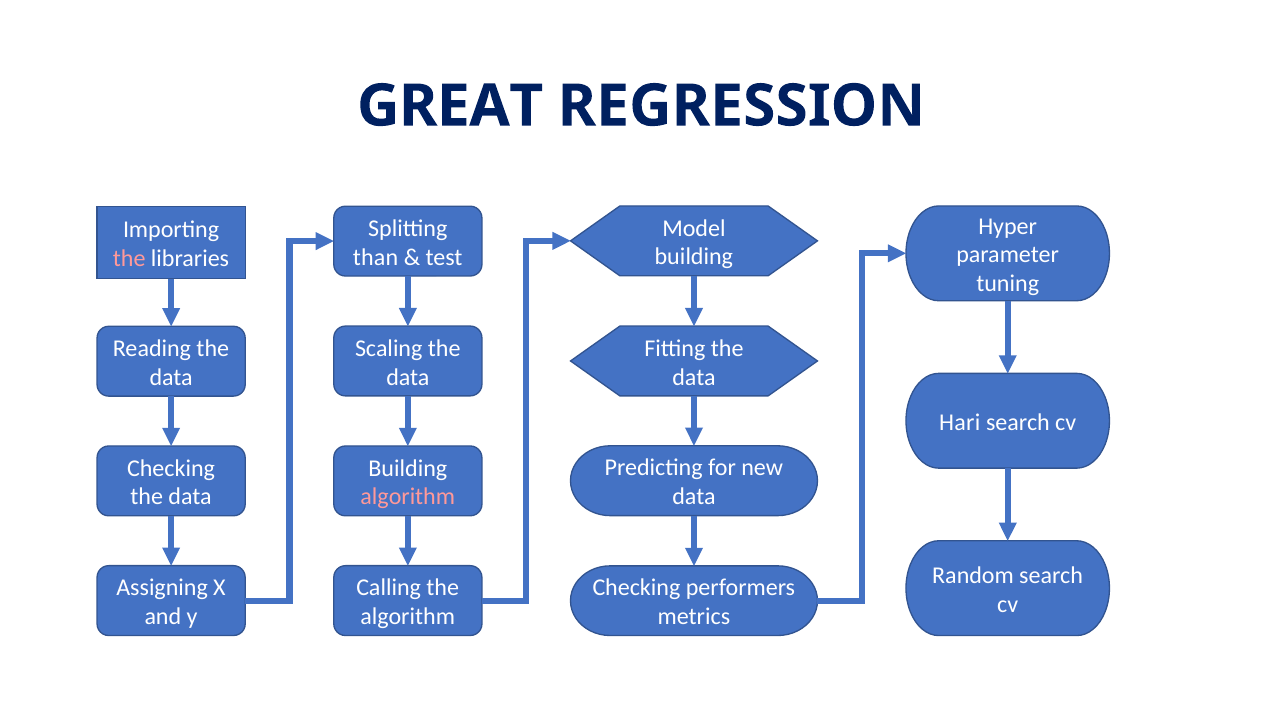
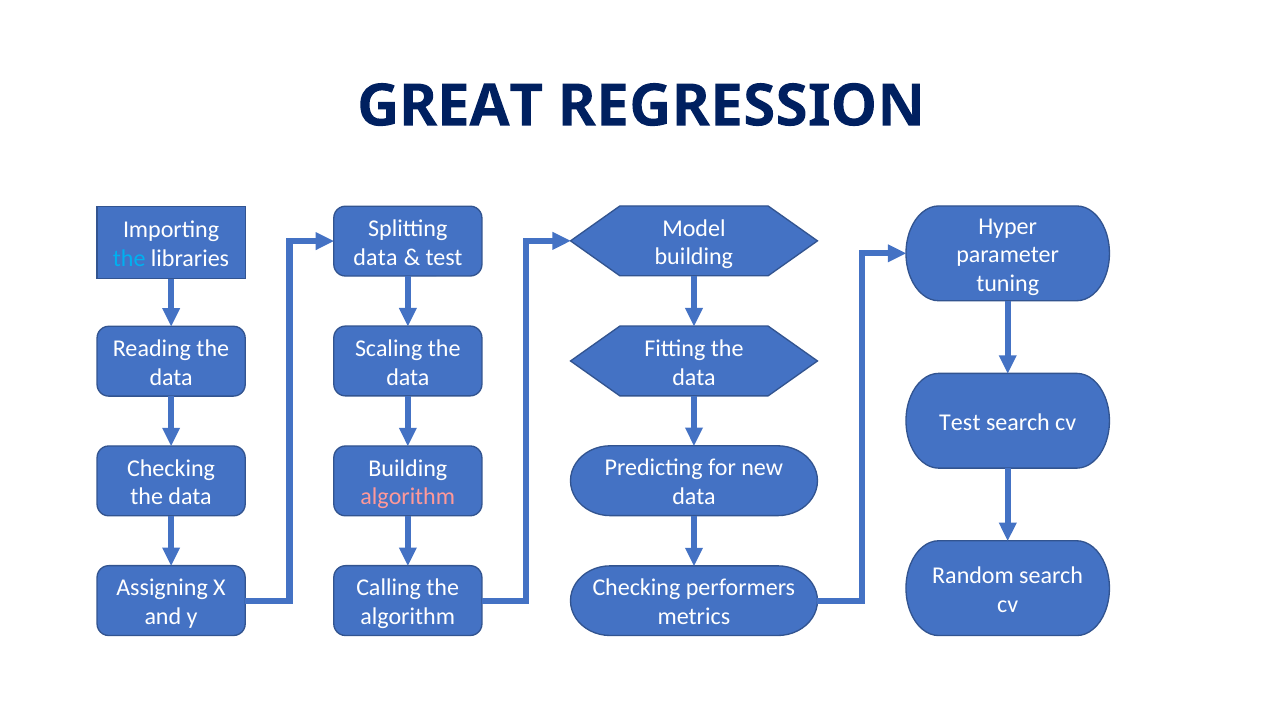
than at (376, 257): than -> data
the at (129, 258) colour: pink -> light blue
Hari at (960, 422): Hari -> Test
